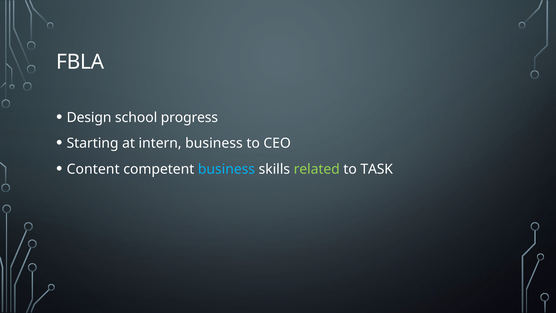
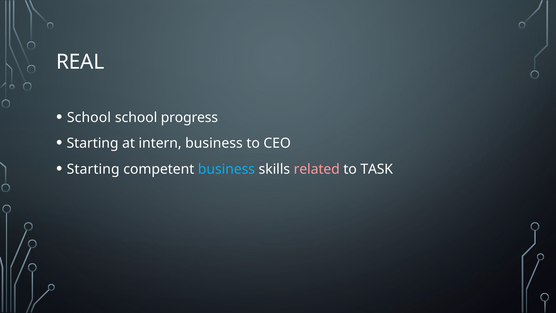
FBLA: FBLA -> REAL
Design at (89, 117): Design -> School
Content at (93, 169): Content -> Starting
related colour: light green -> pink
